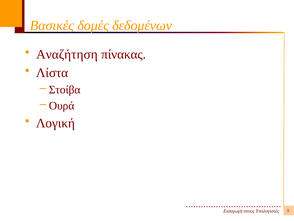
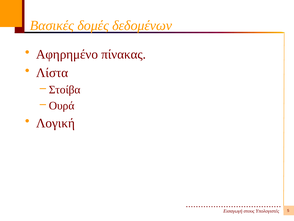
Αναζήτηση: Αναζήτηση -> Αφηρημένο
